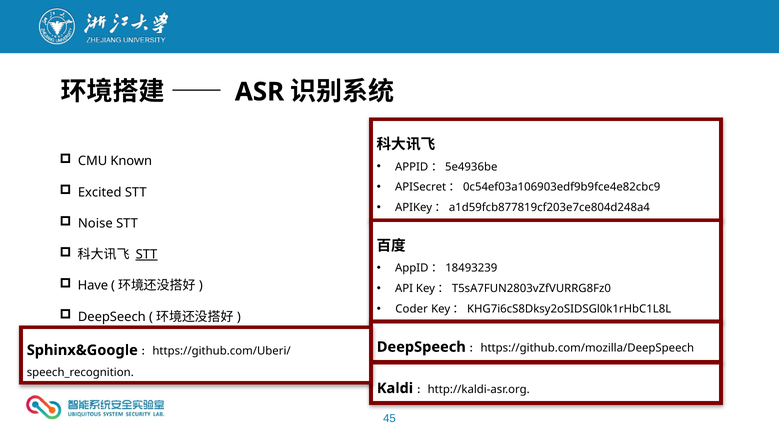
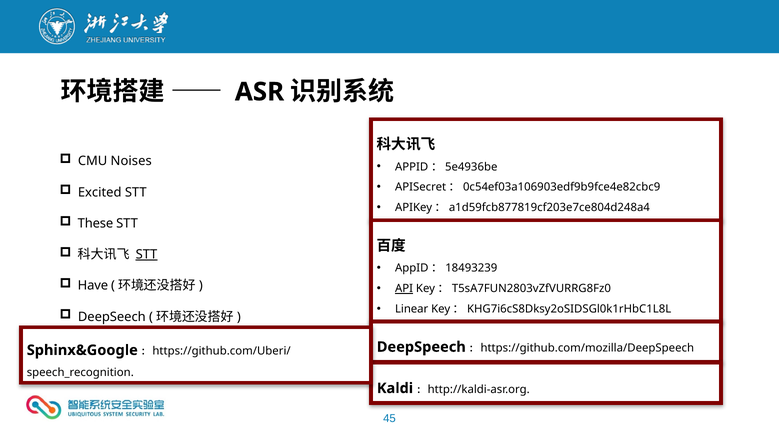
Known: Known -> Noises
Noise: Noise -> These
API underline: none -> present
Coder: Coder -> Linear
